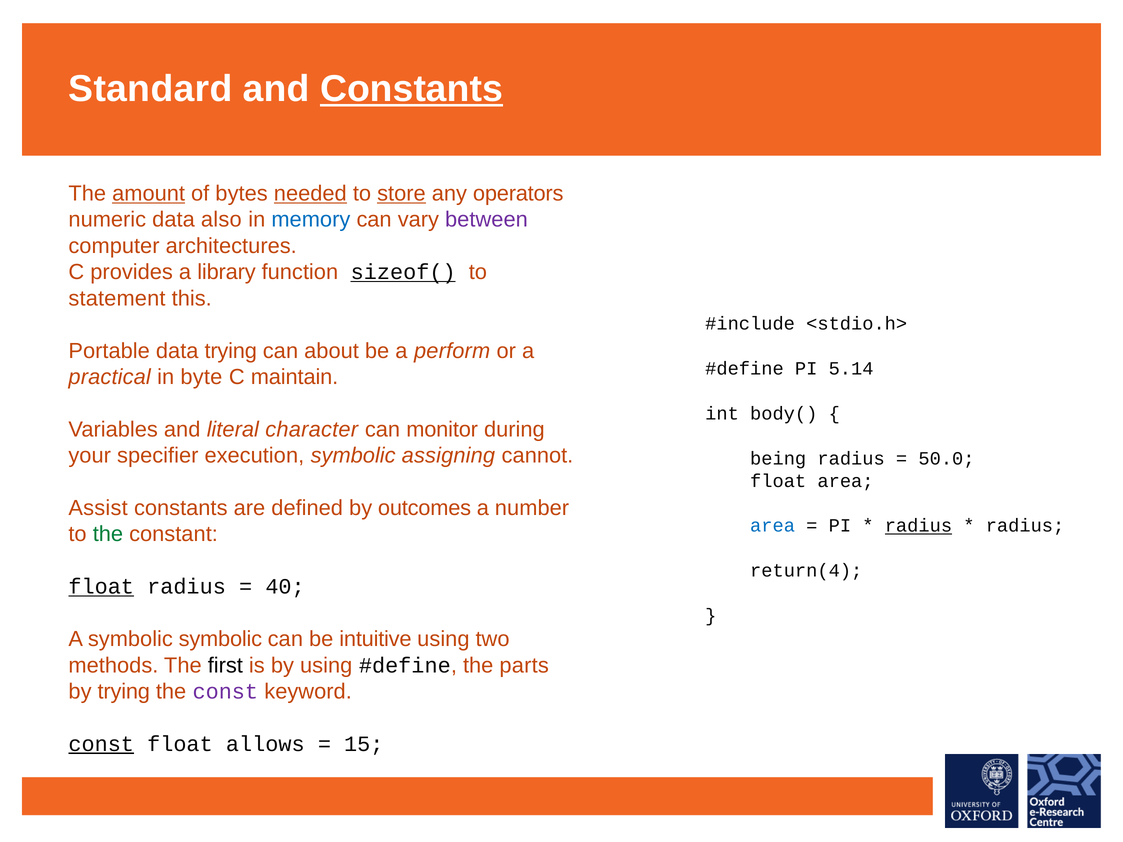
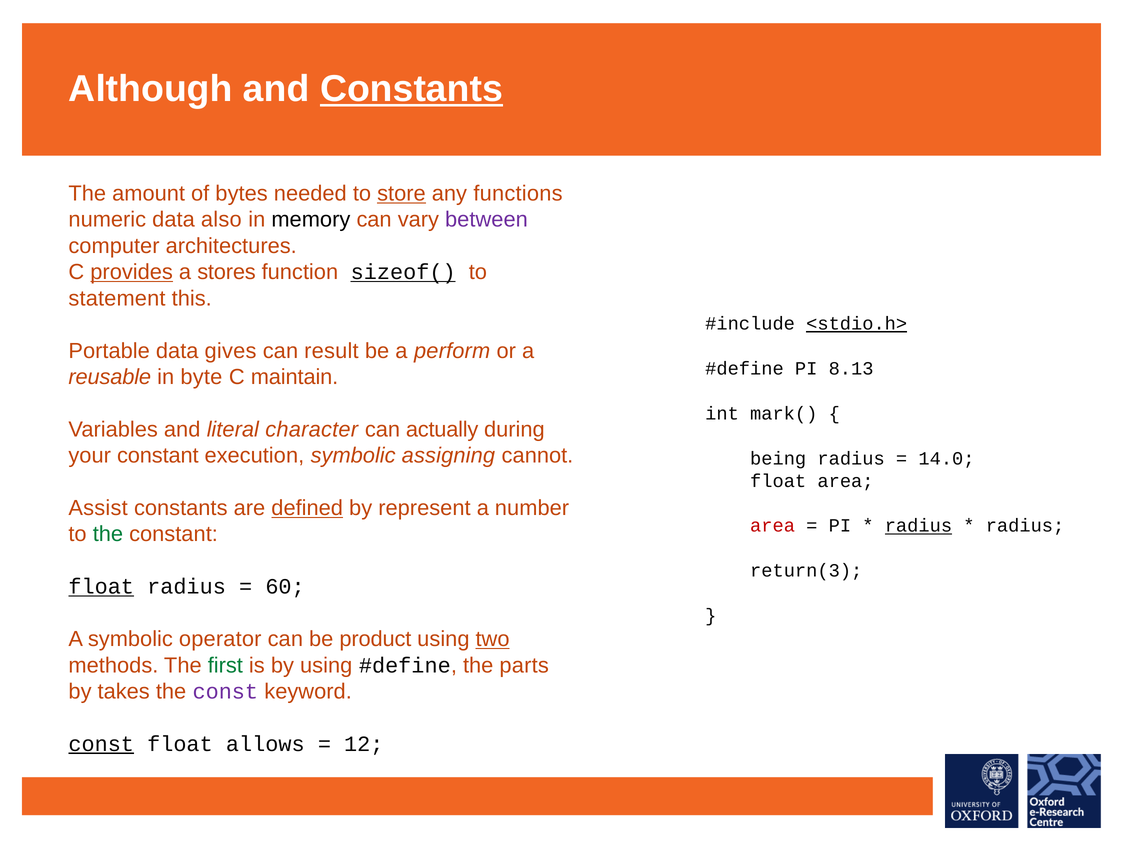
Standard: Standard -> Although
amount underline: present -> none
needed underline: present -> none
operators: operators -> functions
memory colour: blue -> black
provides underline: none -> present
library: library -> stores
<stdio.h> underline: none -> present
data trying: trying -> gives
about: about -> result
5.14: 5.14 -> 8.13
practical: practical -> reusable
body(: body( -> mark(
monitor: monitor -> actually
your specifier: specifier -> constant
50.0: 50.0 -> 14.0
defined underline: none -> present
outcomes: outcomes -> represent
area at (773, 526) colour: blue -> red
return(4: return(4 -> return(3
40: 40 -> 60
symbolic symbolic: symbolic -> operator
intuitive: intuitive -> product
two underline: none -> present
first colour: black -> green
by trying: trying -> takes
15: 15 -> 12
